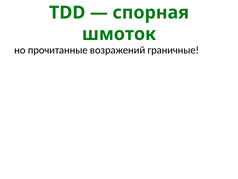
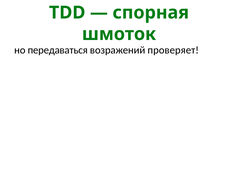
прочитанные: прочитанные -> передаваться
граничные: граничные -> проверяет
